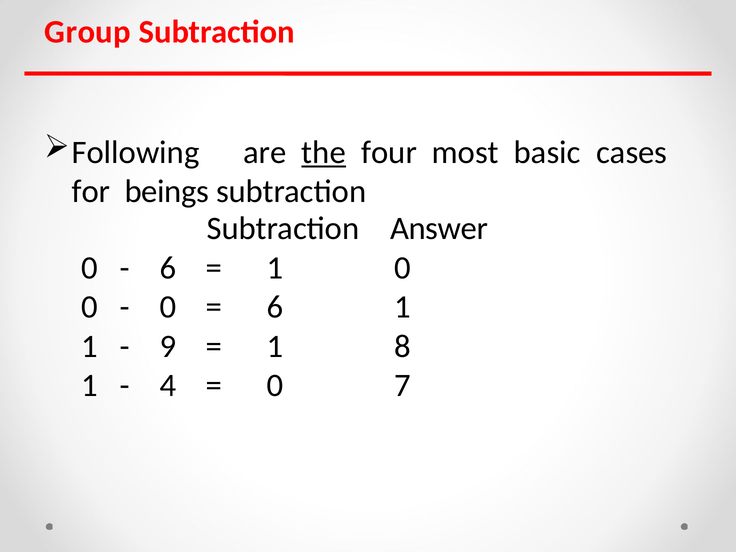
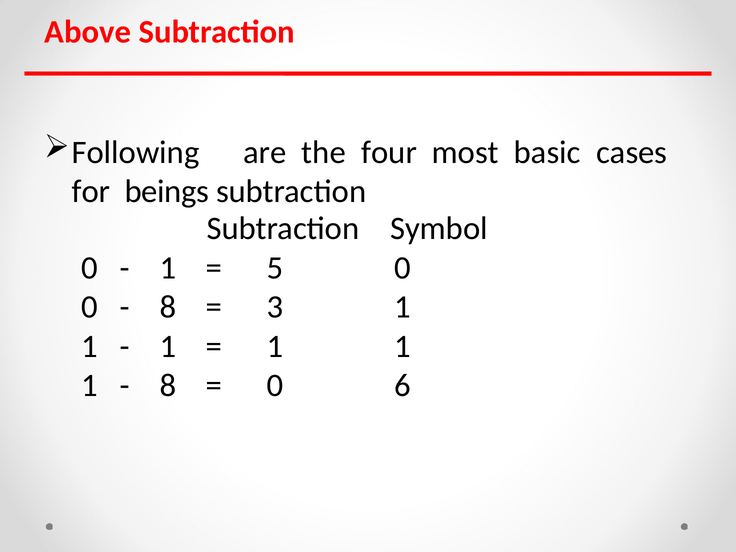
Group: Group -> Above
the underline: present -> none
Answer: Answer -> Symbol
6 at (168, 268): 6 -> 1
1 at (275, 268): 1 -> 5
0 at (168, 307): 0 -> 8
6 at (275, 307): 6 -> 3
9 at (168, 346): 9 -> 1
8 at (403, 346): 8 -> 1
4 at (168, 386): 4 -> 8
7: 7 -> 6
